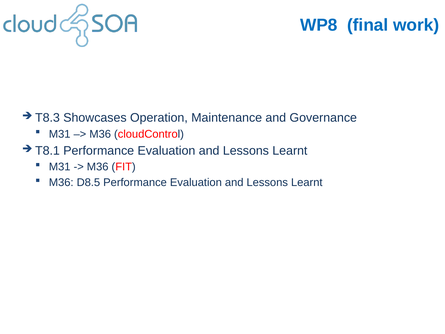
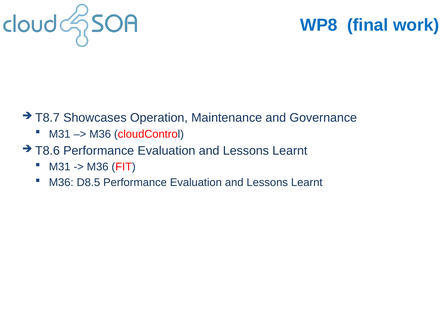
T8.3: T8.3 -> T8.7
T8.1: T8.1 -> T8.6
